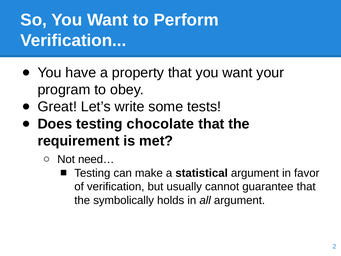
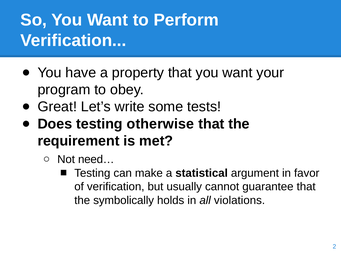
chocolate: chocolate -> otherwise
all argument: argument -> violations
